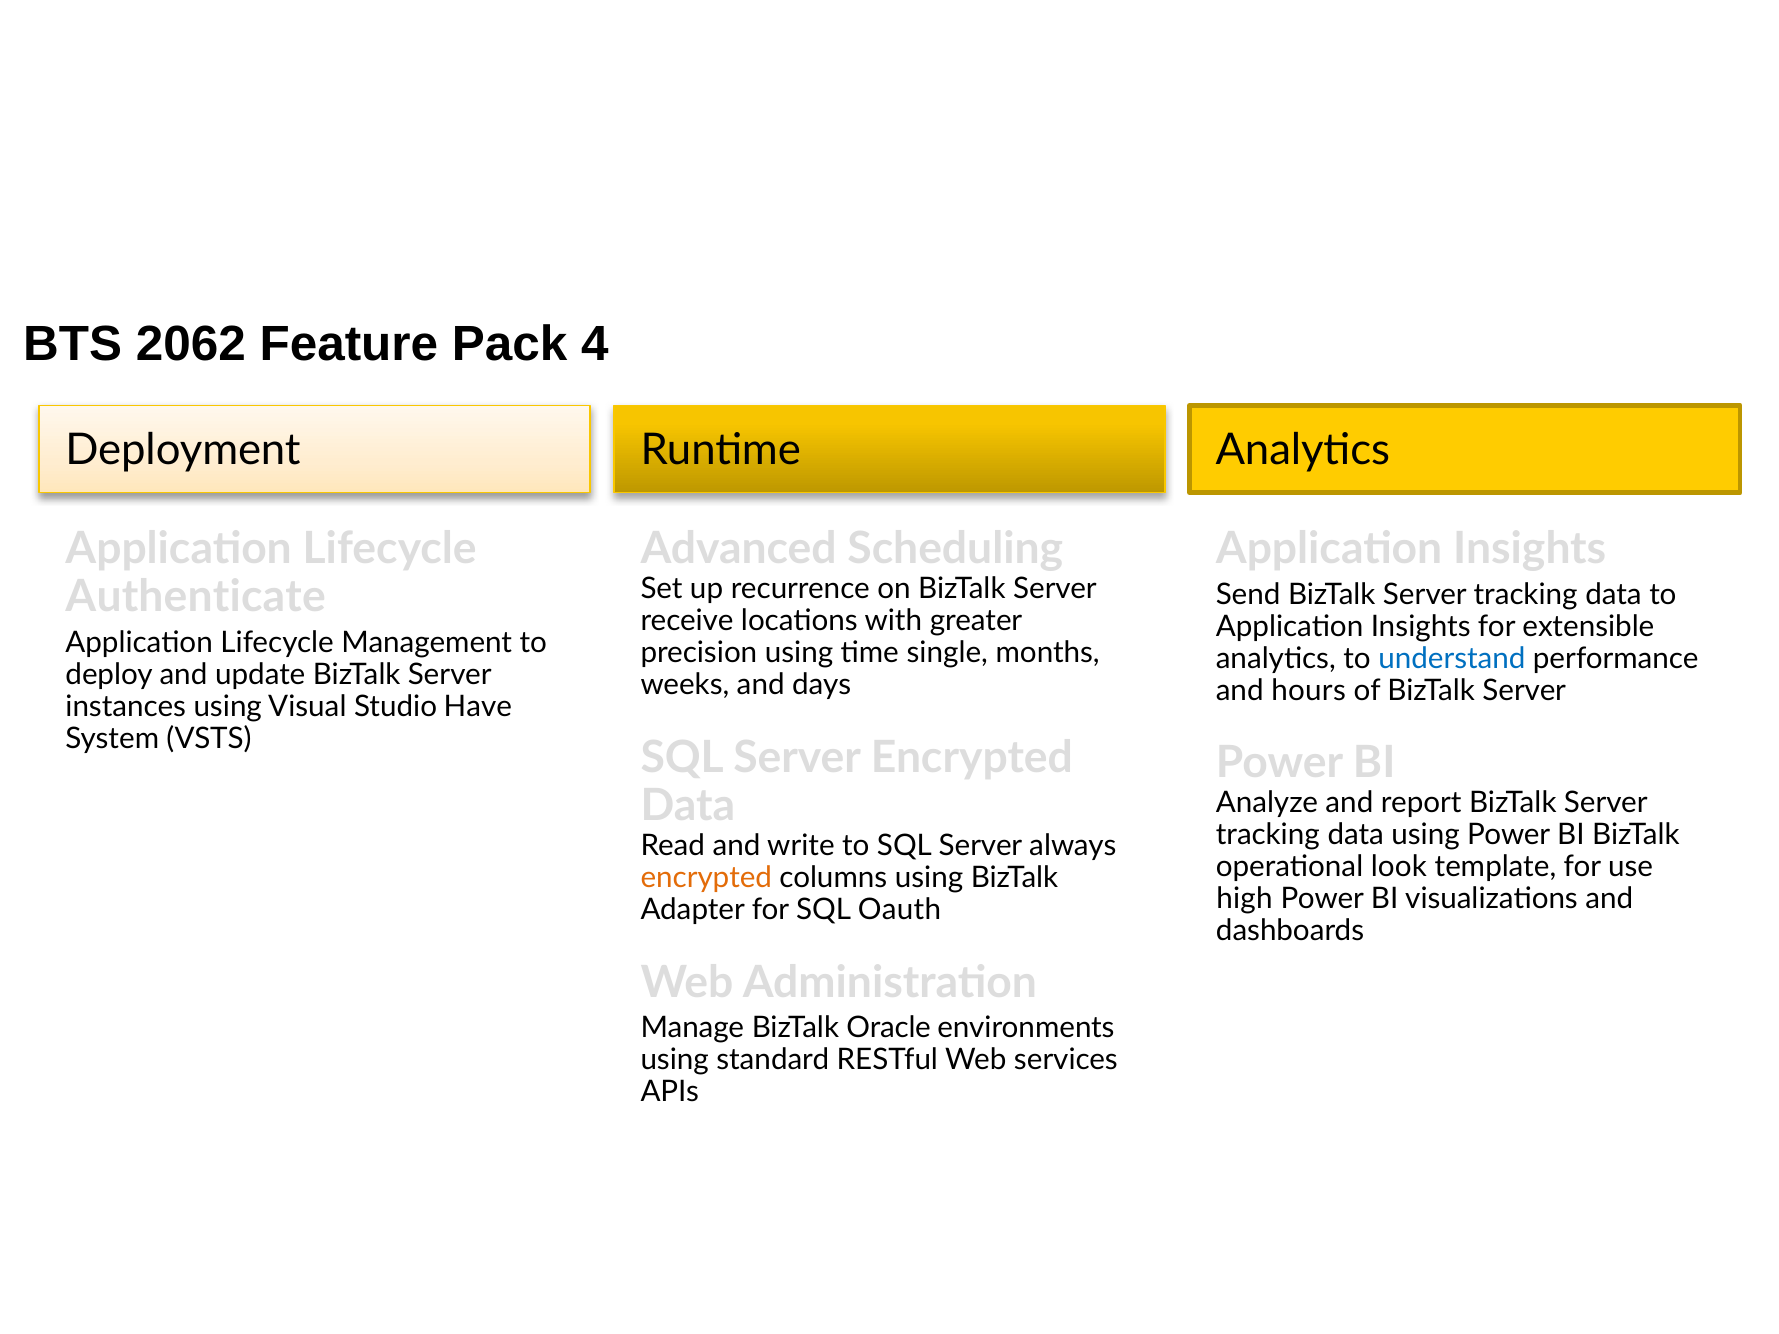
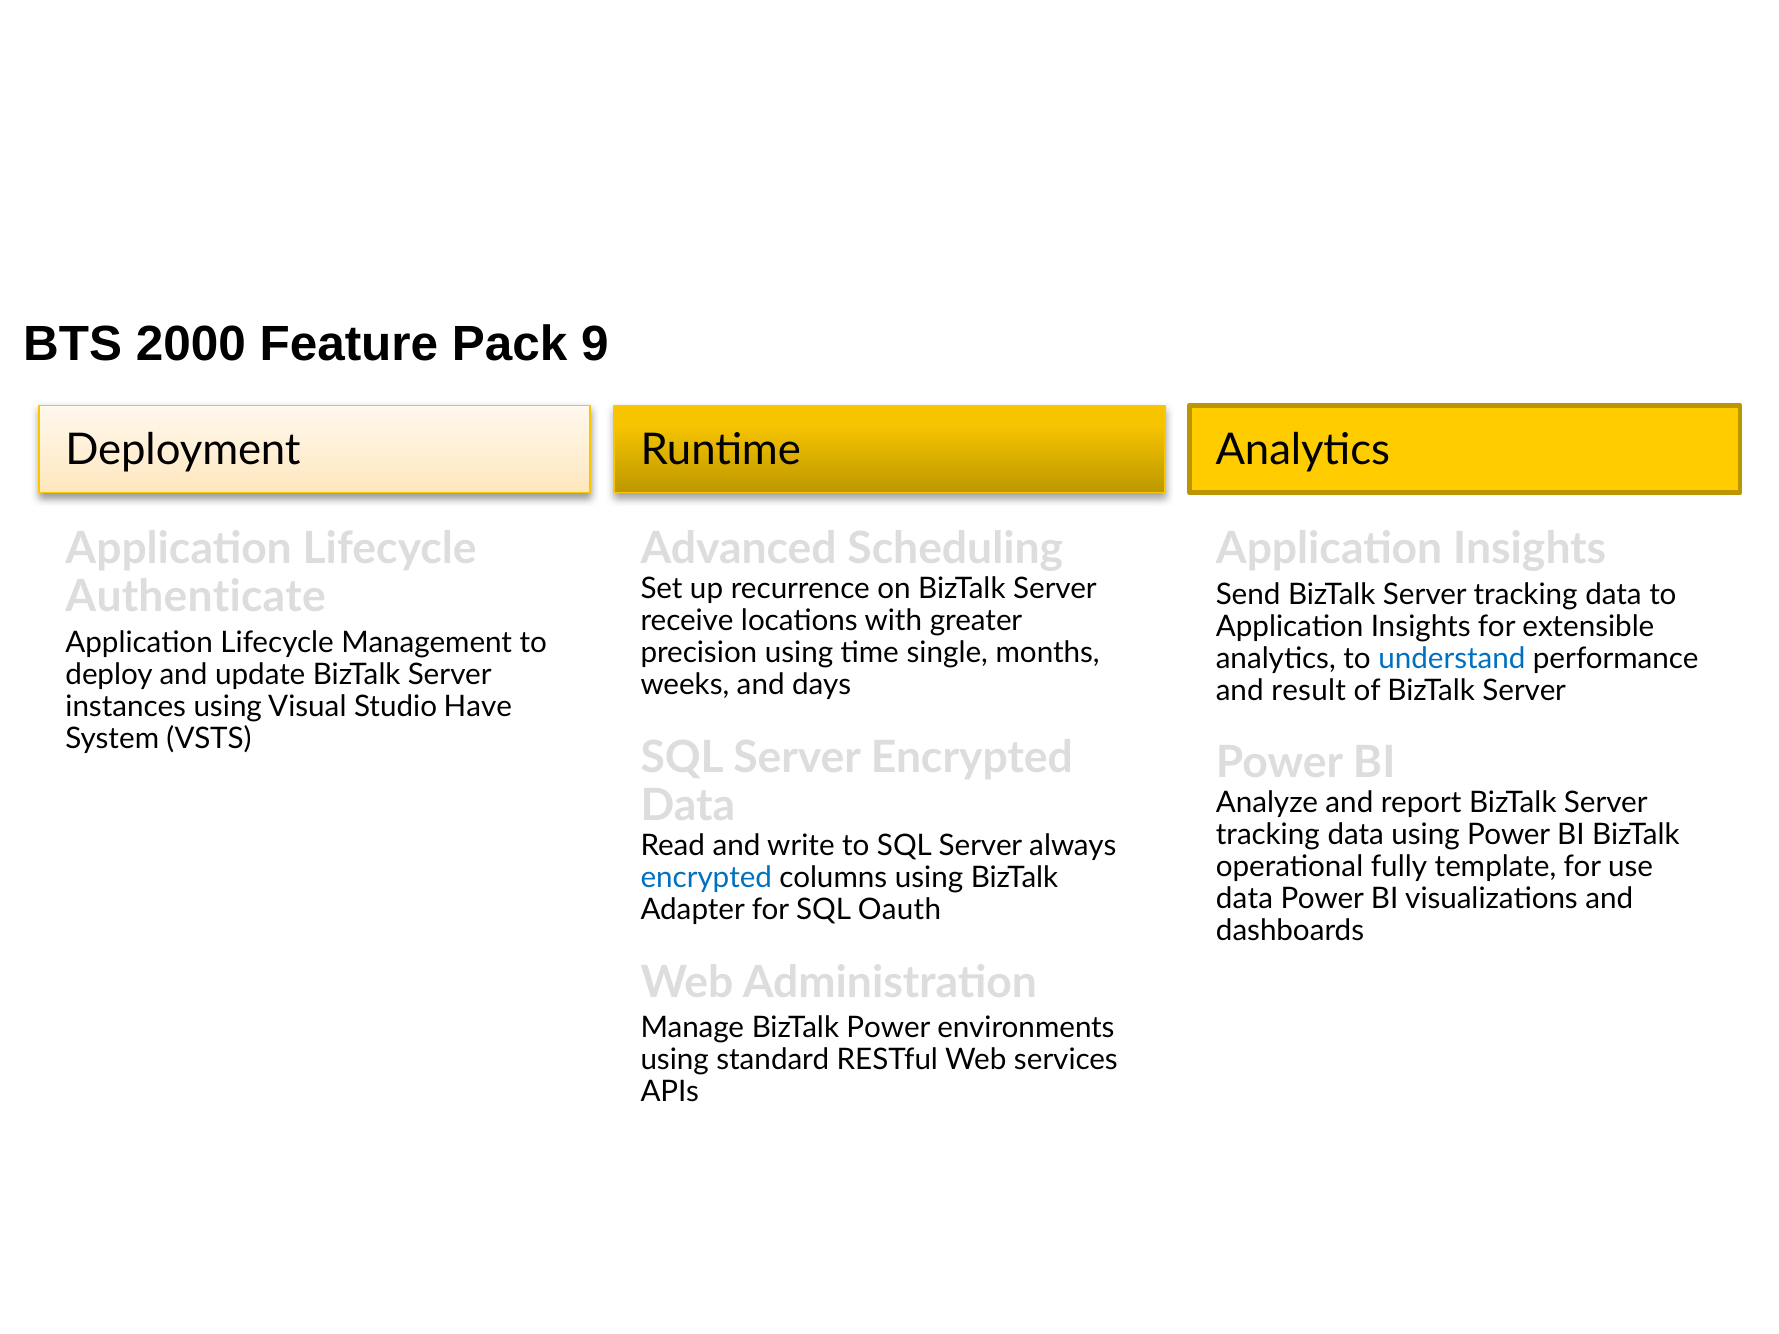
2062: 2062 -> 2000
4: 4 -> 9
hours: hours -> result
look: look -> fully
encrypted at (706, 878) colour: orange -> blue
high at (1244, 899): high -> data
BizTalk Oracle: Oracle -> Power
